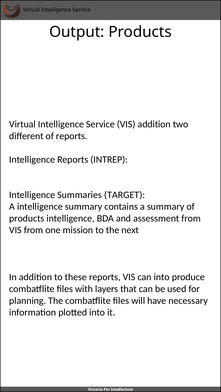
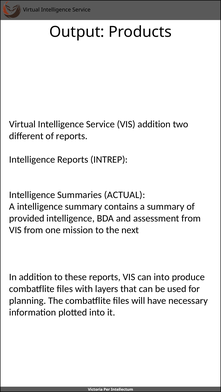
TARGET: TARGET -> ACTUAL
products at (27, 219): products -> provided
